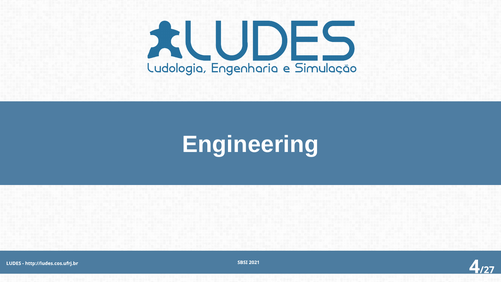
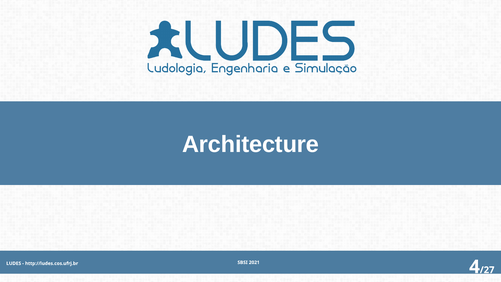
Engineering: Engineering -> Architecture
